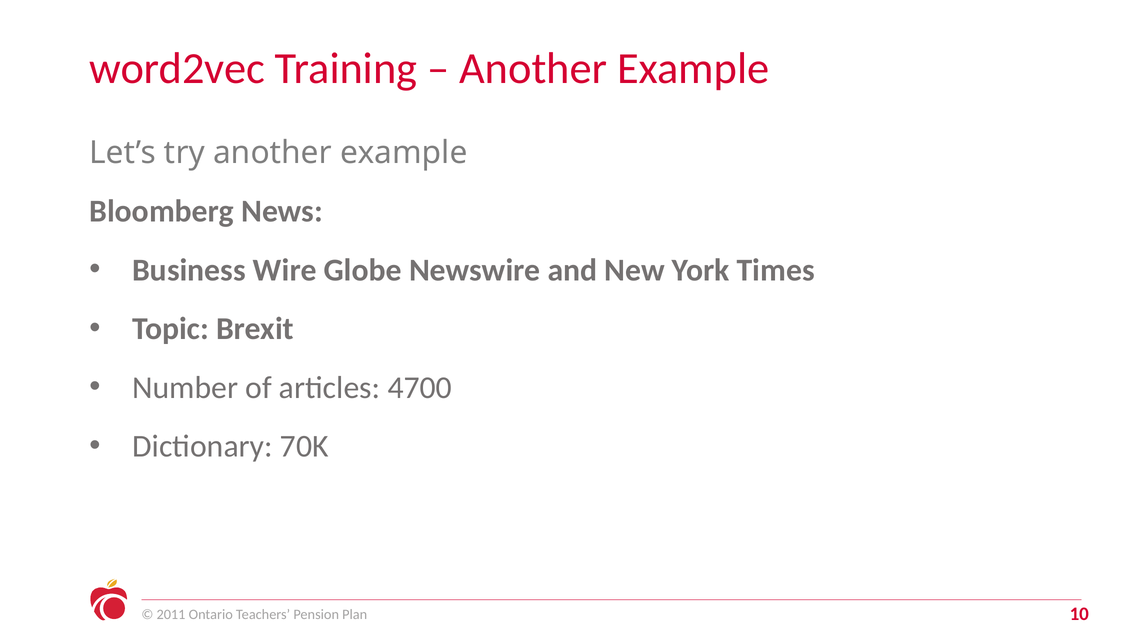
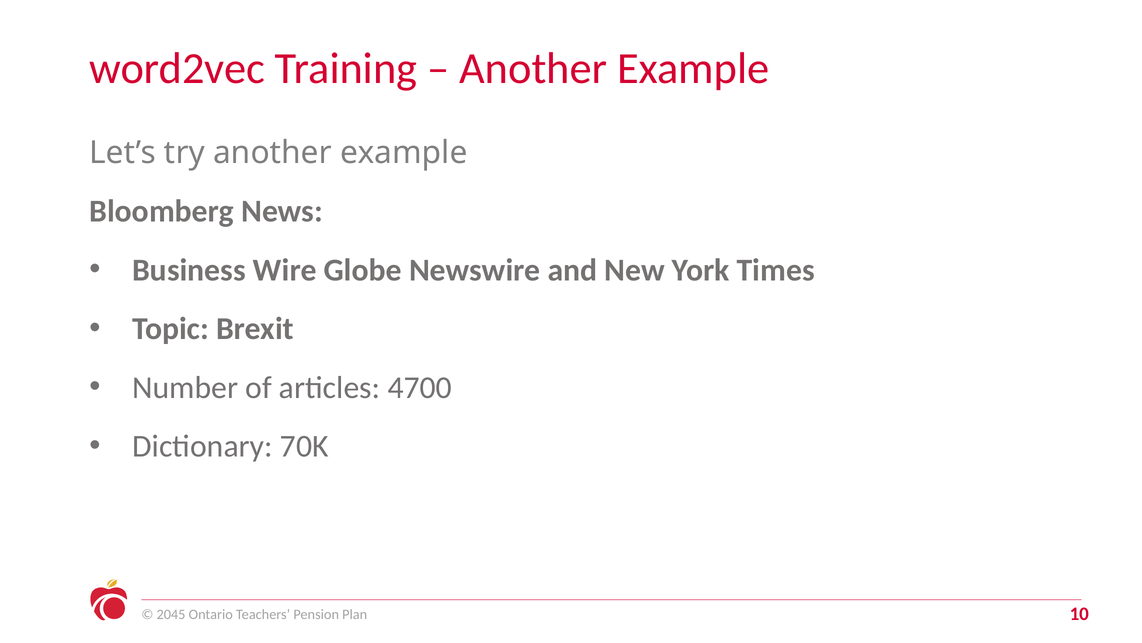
2011: 2011 -> 2045
